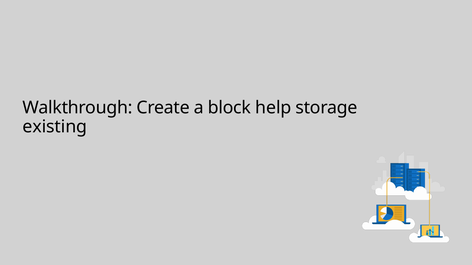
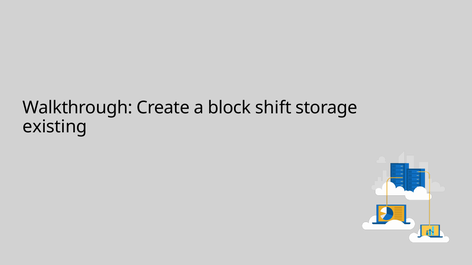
help: help -> shift
